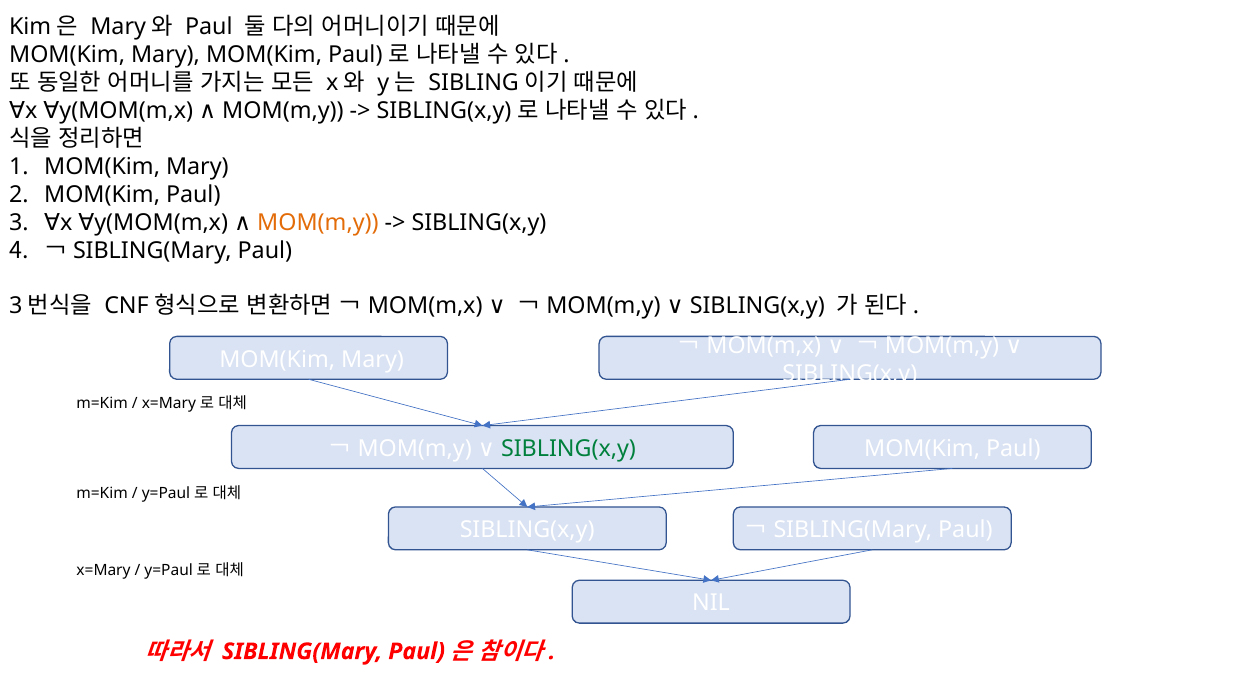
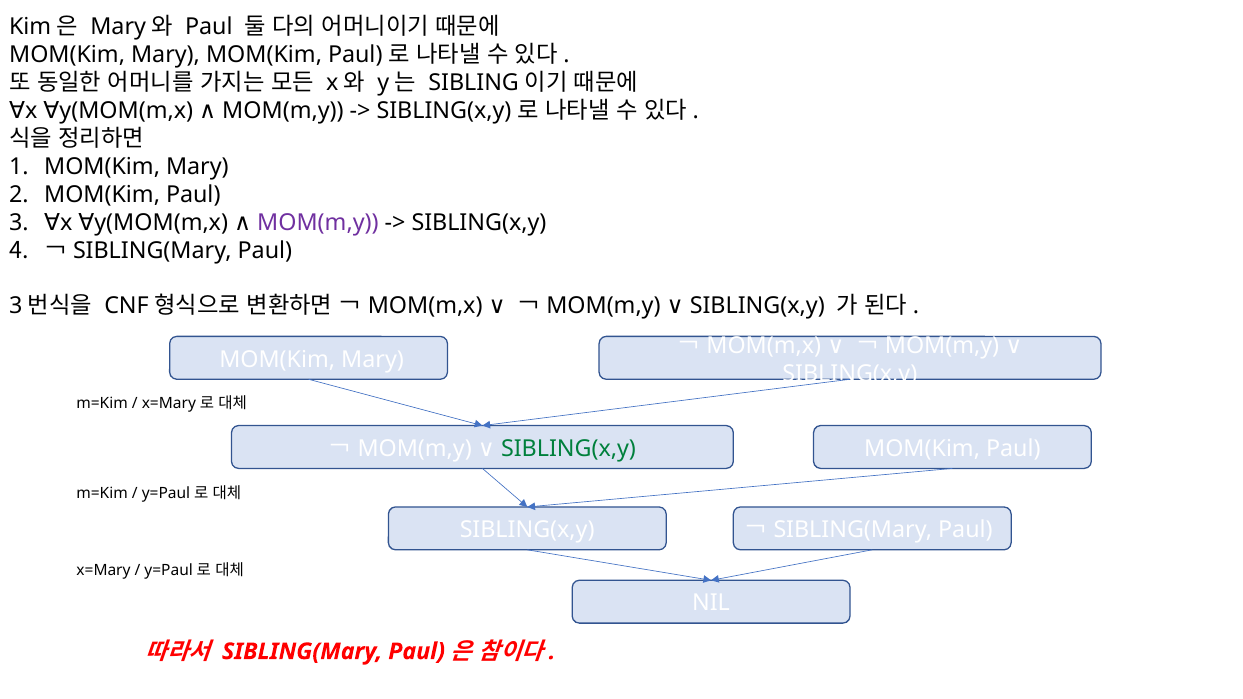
MOM(m,y at (318, 222) colour: orange -> purple
